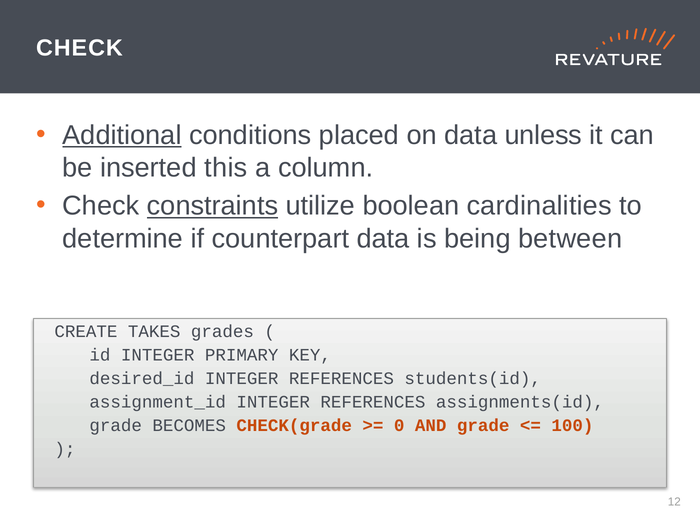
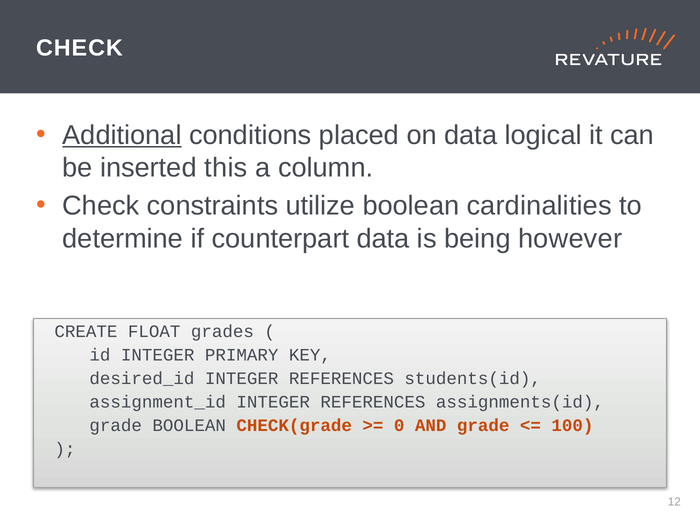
unless: unless -> logical
constraints underline: present -> none
between: between -> however
TAKES: TAKES -> FLOAT
grade BECOMES: BECOMES -> BOOLEAN
